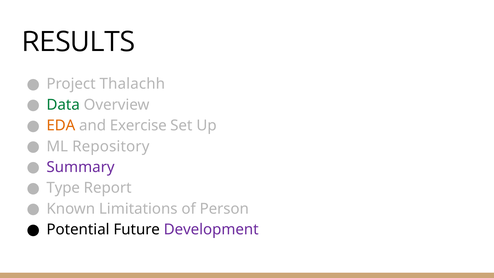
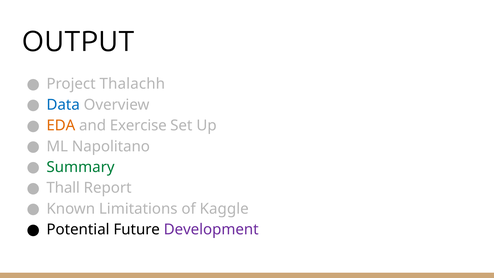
RESULTS: RESULTS -> OUTPUT
Data colour: green -> blue
Repository: Repository -> Napolitano
Summary colour: purple -> green
Type: Type -> Thall
Person: Person -> Kaggle
